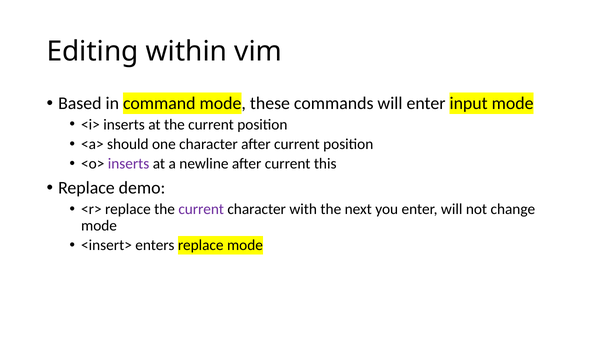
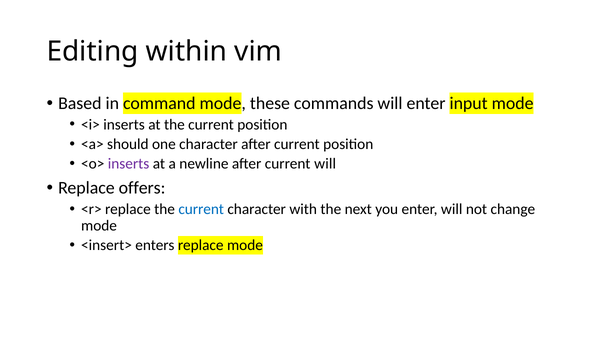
current this: this -> will
demo: demo -> offers
current at (201, 209) colour: purple -> blue
